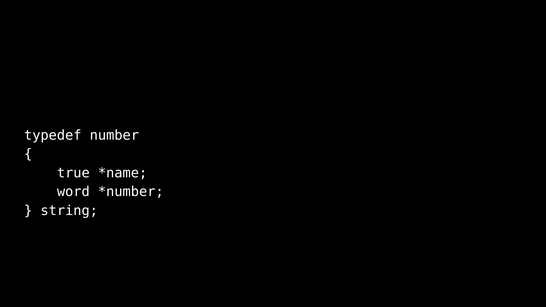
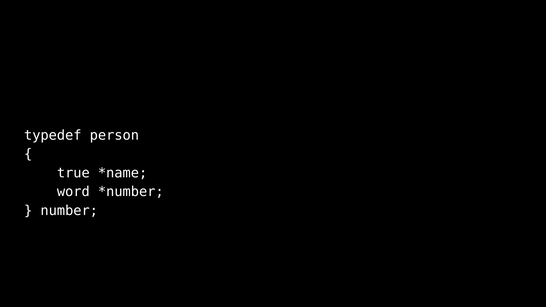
number: number -> person
string: string -> number
